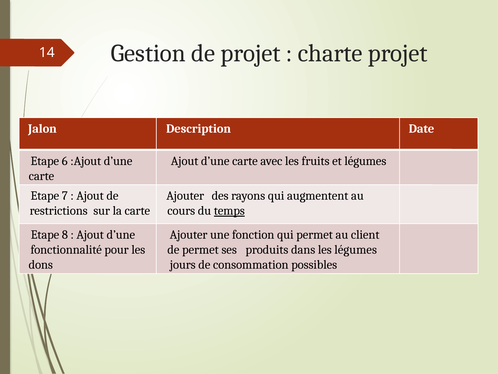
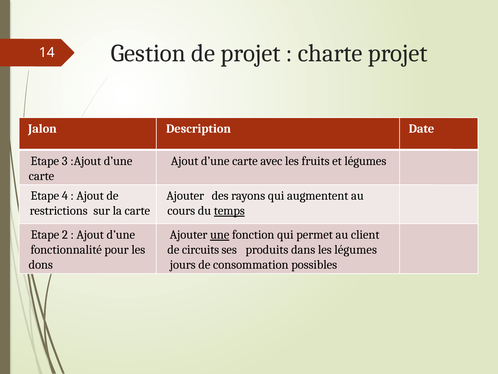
6: 6 -> 3
7: 7 -> 4
8: 8 -> 2
une underline: none -> present
de permet: permet -> circuits
